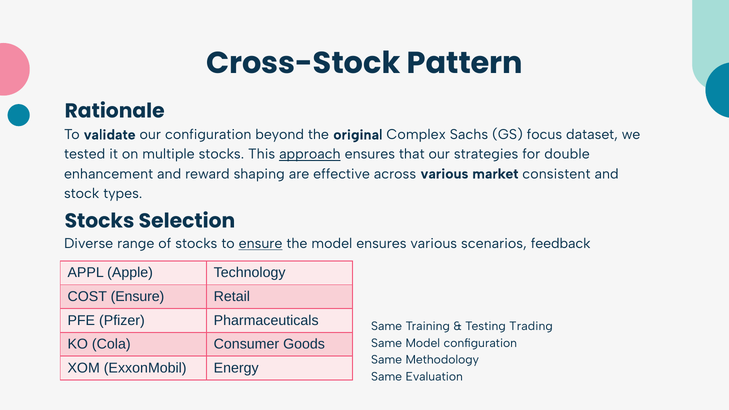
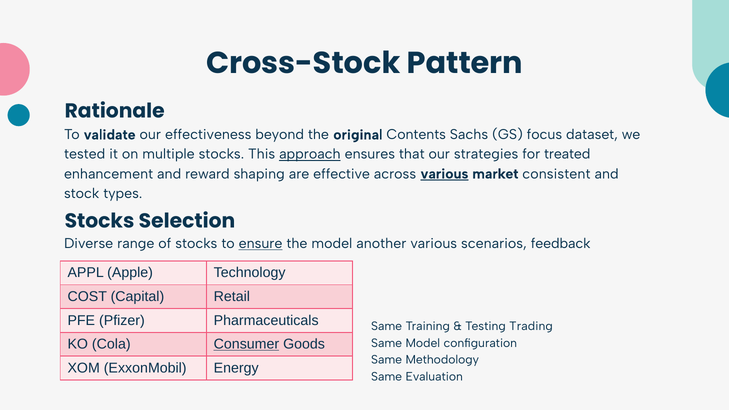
our configuration: configuration -> effectiveness
Complex: Complex -> Contents
double: double -> treated
various at (444, 174) underline: none -> present
model ensures: ensures -> another
COST Ensure: Ensure -> Capital
Consumer underline: none -> present
